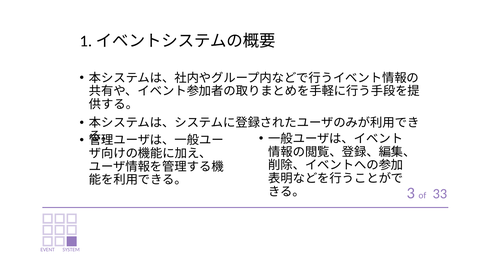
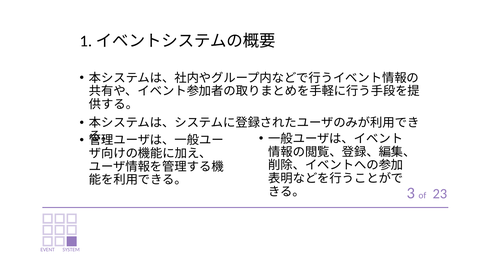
33: 33 -> 23
